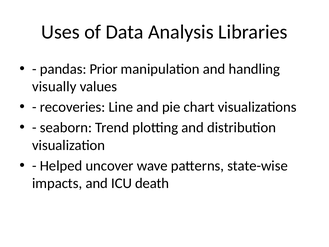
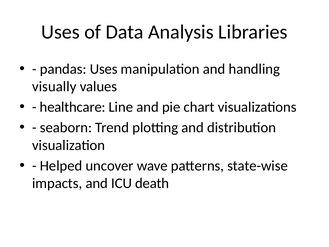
pandas Prior: Prior -> Uses
recoveries: recoveries -> healthcare
